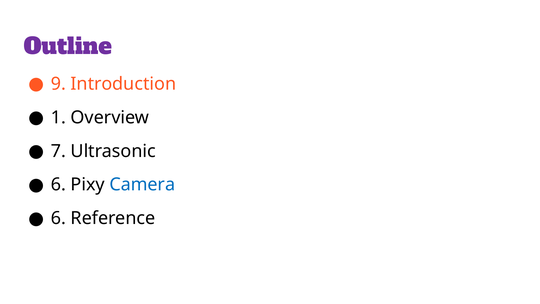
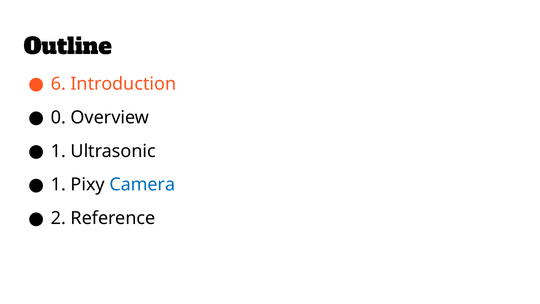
Outline colour: purple -> black
9: 9 -> 6
1: 1 -> 0
7 at (58, 151): 7 -> 1
6 at (58, 185): 6 -> 1
6 at (58, 218): 6 -> 2
